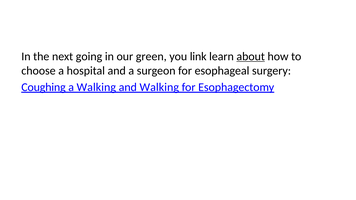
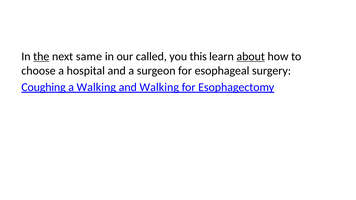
the underline: none -> present
going: going -> same
green: green -> called
link: link -> this
